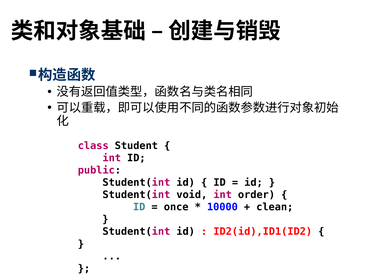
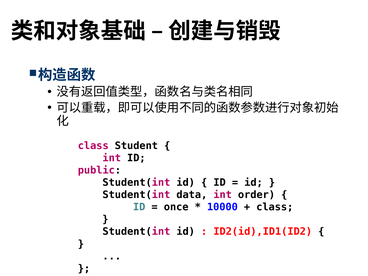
void: void -> data
clean at (275, 207): clean -> class
